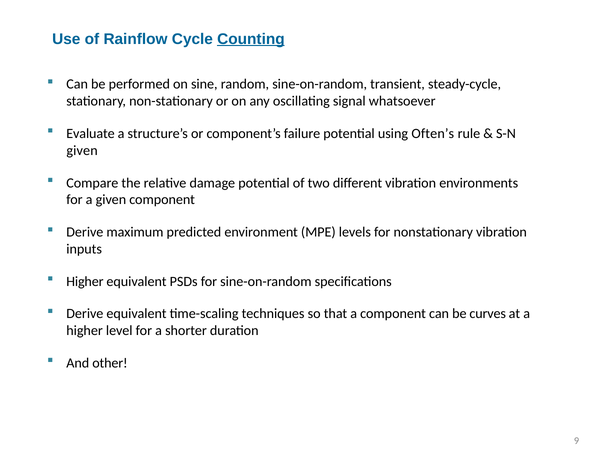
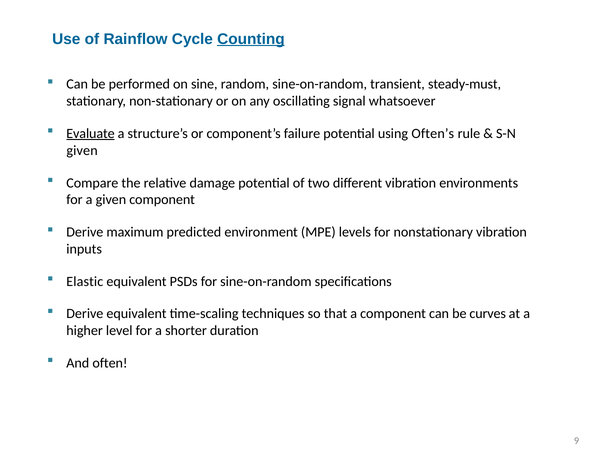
steady-cycle: steady-cycle -> steady-must
Evaluate underline: none -> present
Higher at (85, 281): Higher -> Elastic
other: other -> often
